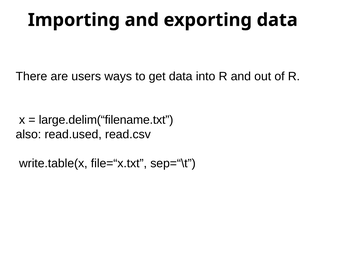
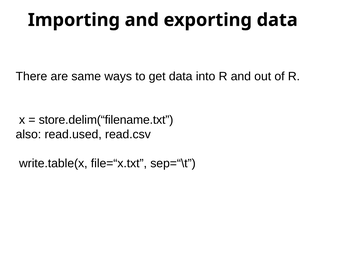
users: users -> same
large.delim(“filename.txt: large.delim(“filename.txt -> store.delim(“filename.txt
